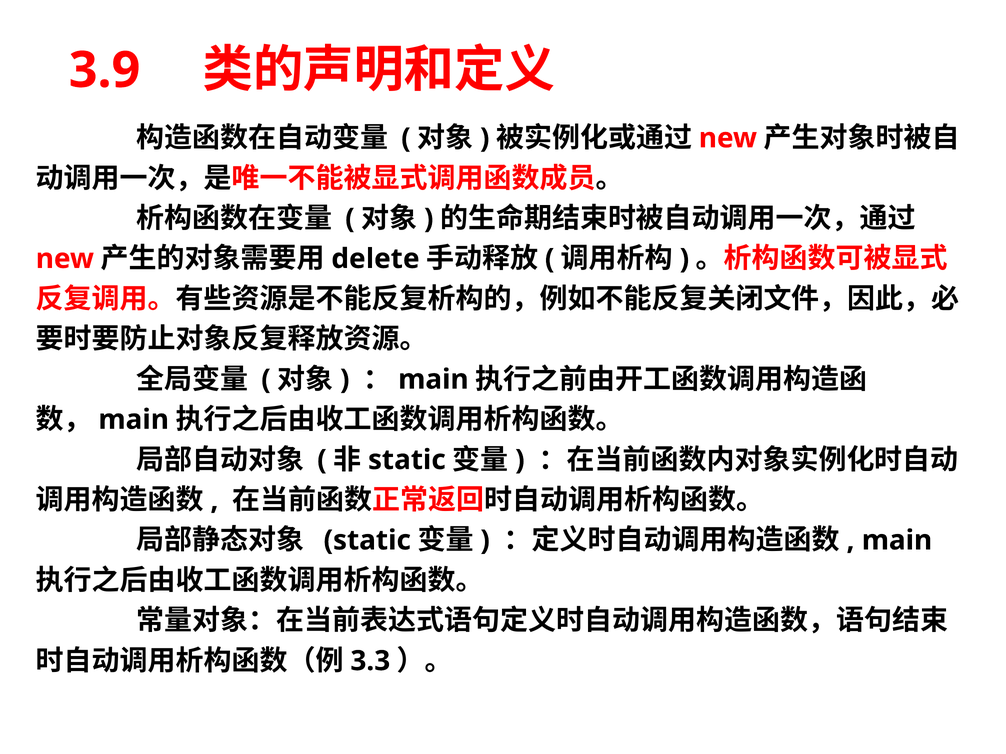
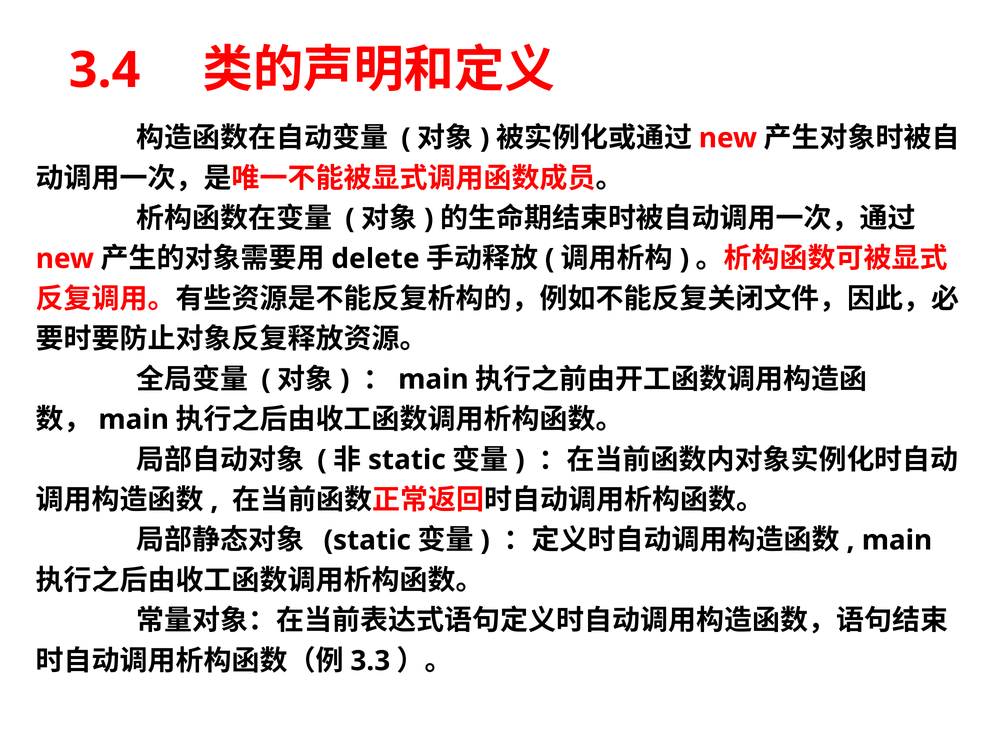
3.9: 3.9 -> 3.4
